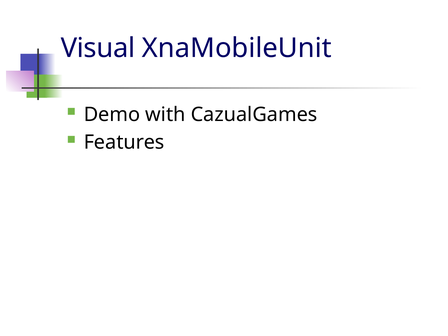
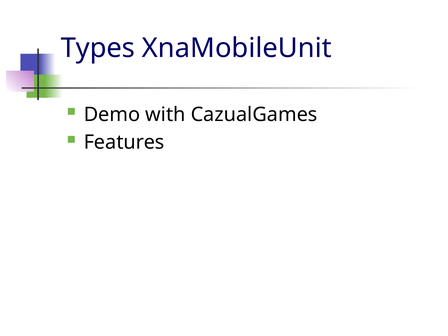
Visual: Visual -> Types
